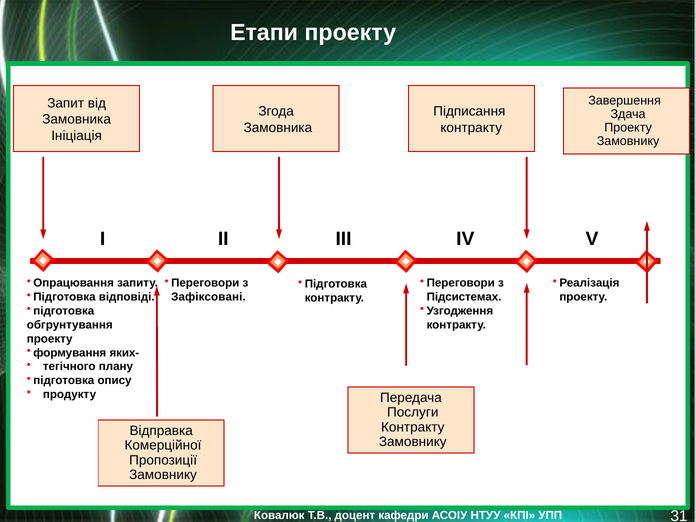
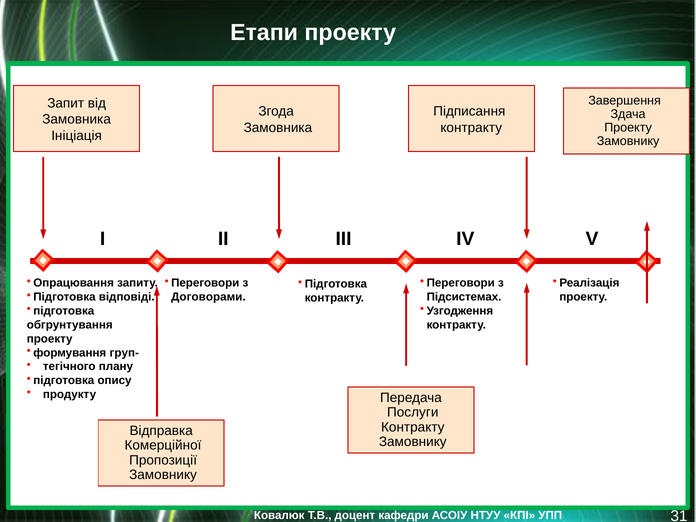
Зафіксовані: Зафіксовані -> Договорами
яких-: яких- -> груп-
